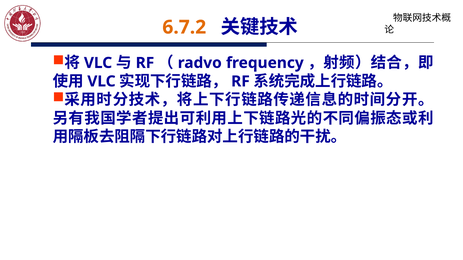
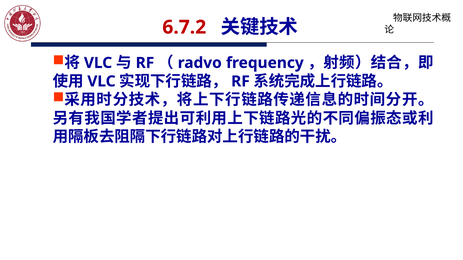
6.7.2 colour: orange -> red
